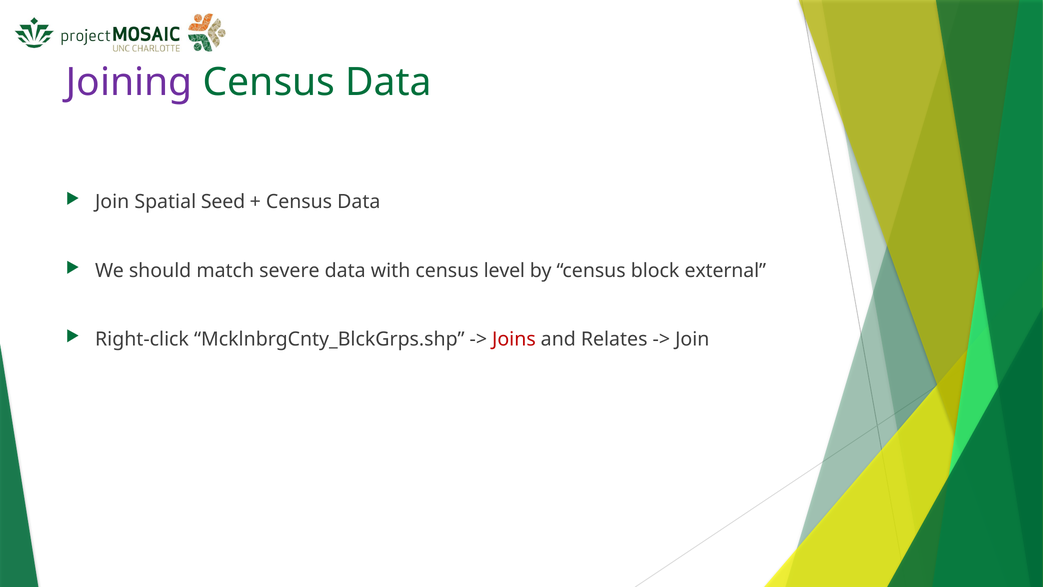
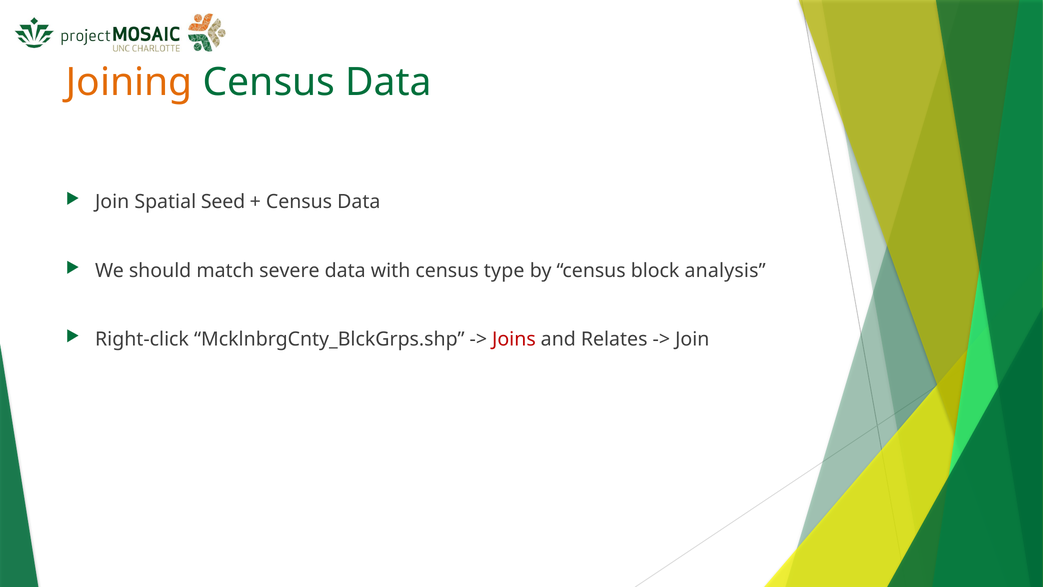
Joining colour: purple -> orange
level: level -> type
external: external -> analysis
